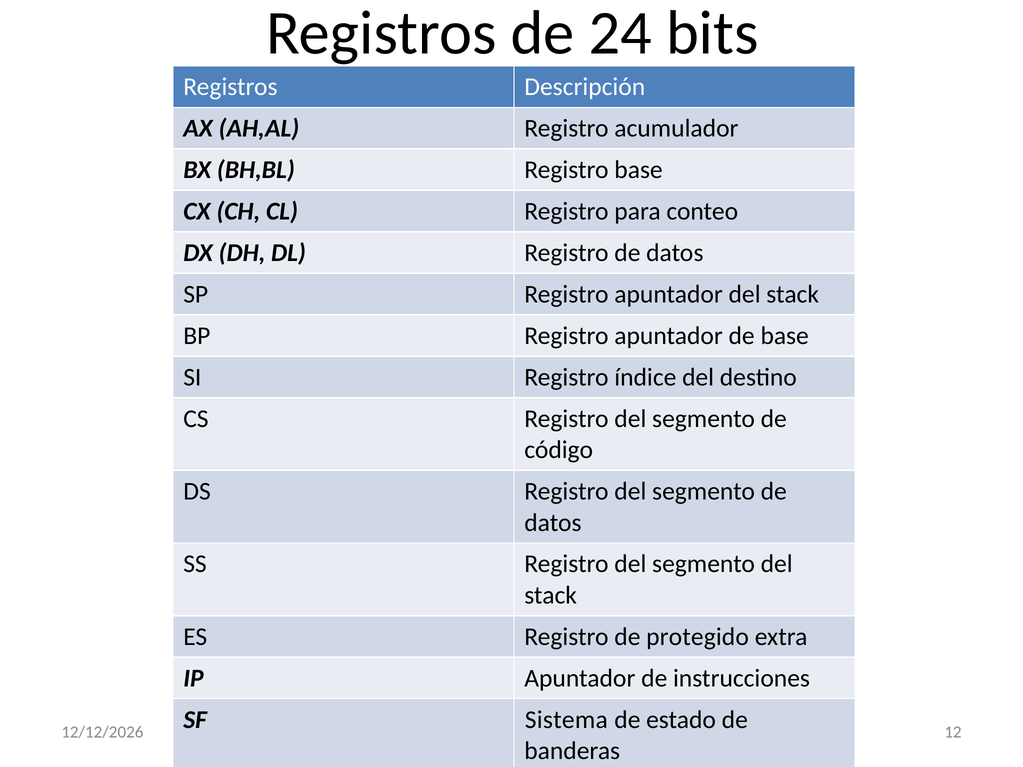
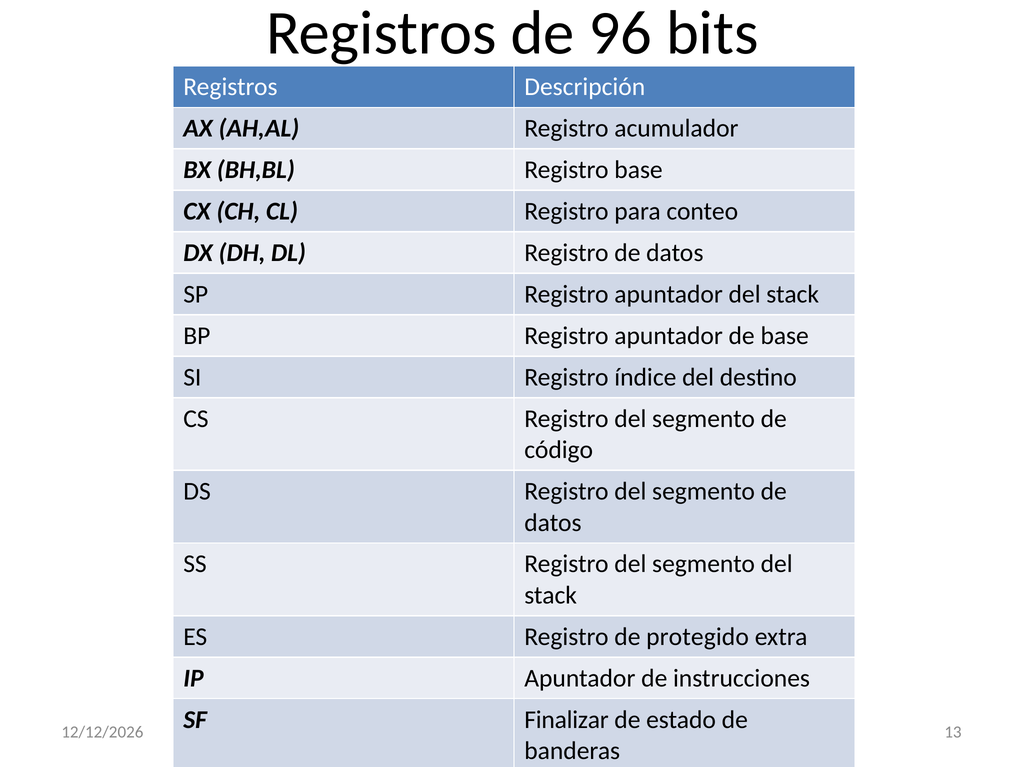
24: 24 -> 96
Sistema: Sistema -> Finalizar
12: 12 -> 13
